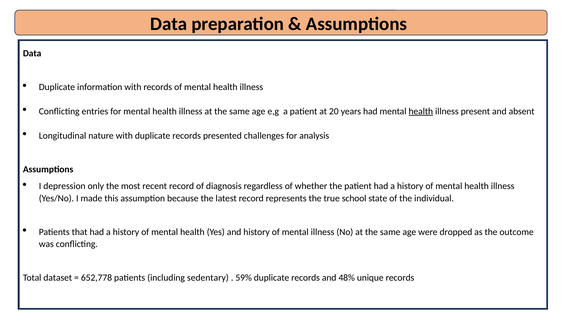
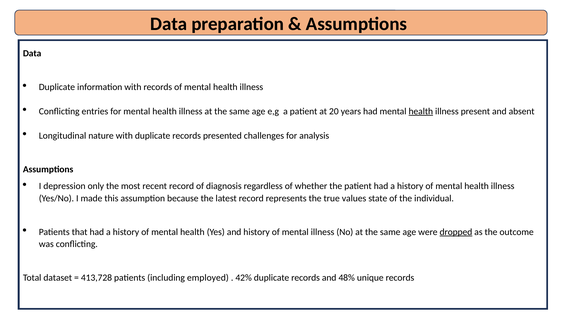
school: school -> values
dropped underline: none -> present
652,778: 652,778 -> 413,728
sedentary: sedentary -> employed
59%: 59% -> 42%
